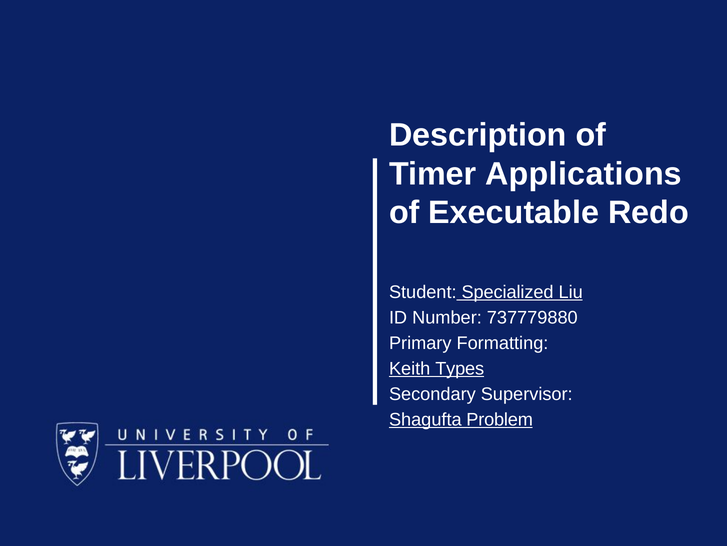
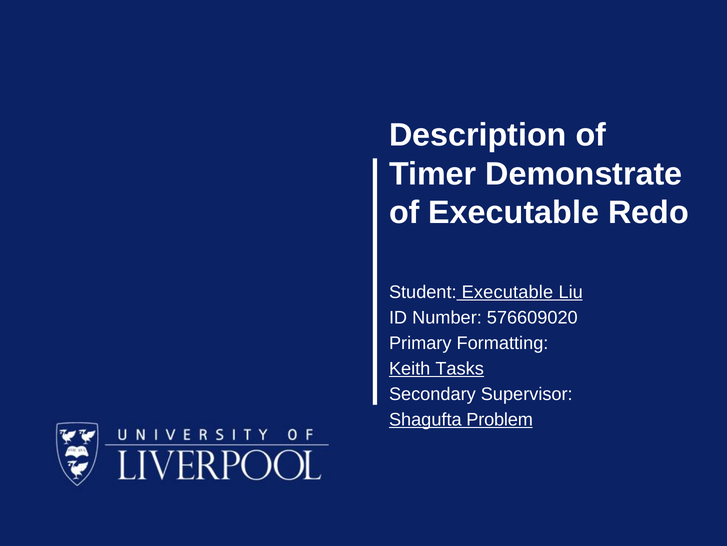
Applications: Applications -> Demonstrate
Student Specialized: Specialized -> Executable
737779880: 737779880 -> 576609020
Types: Types -> Tasks
